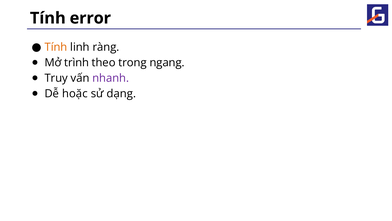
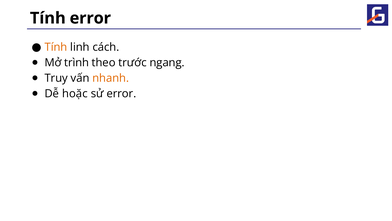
ràng: ràng -> cách
trong: trong -> trước
nhanh colour: purple -> orange
sử dạng: dạng -> error
